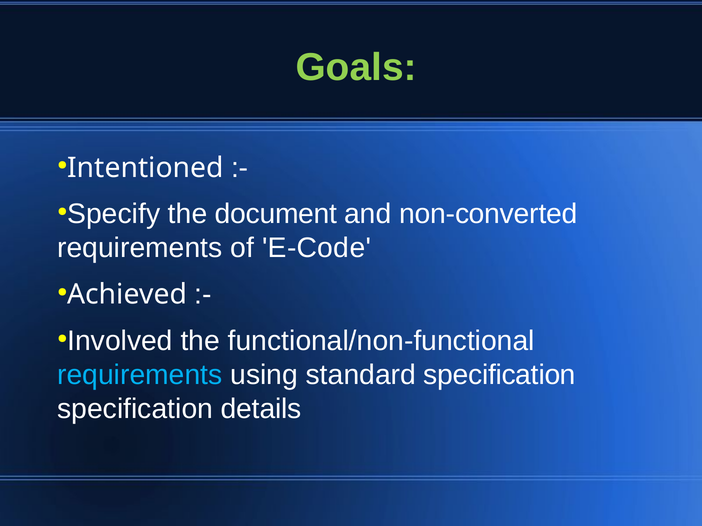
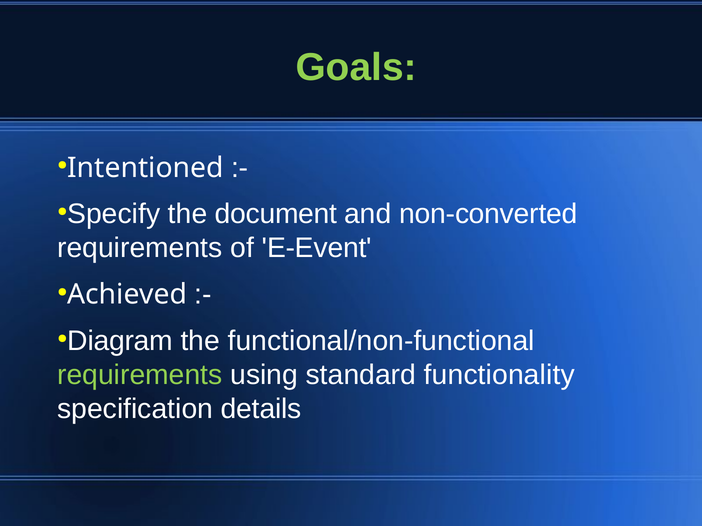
E-Code: E-Code -> E-Event
Involved: Involved -> Diagram
requirements at (140, 375) colour: light blue -> light green
standard specification: specification -> functionality
